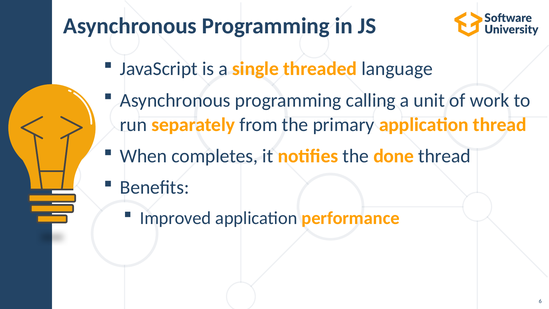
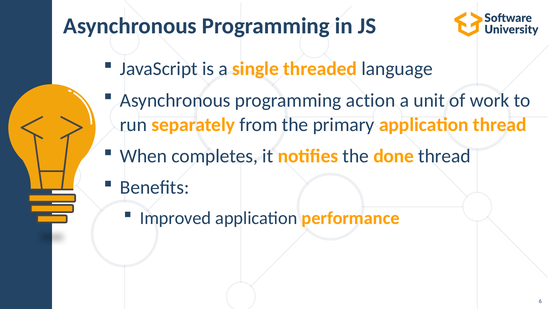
calling: calling -> action
